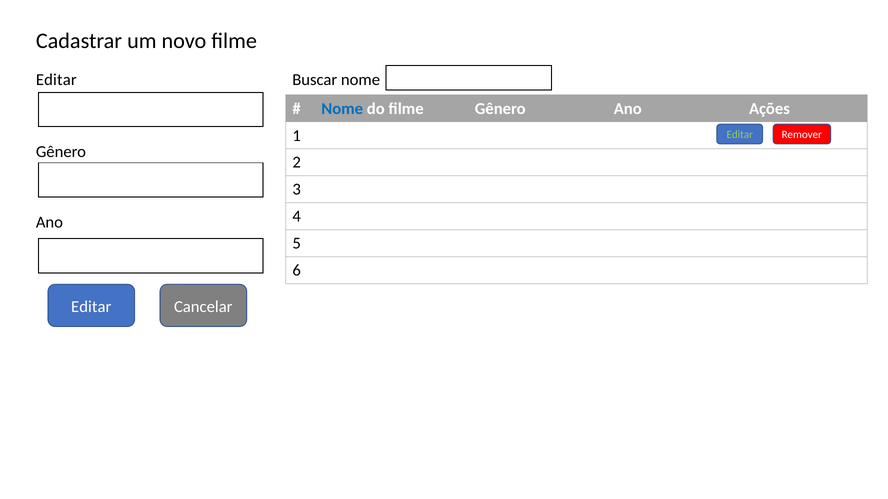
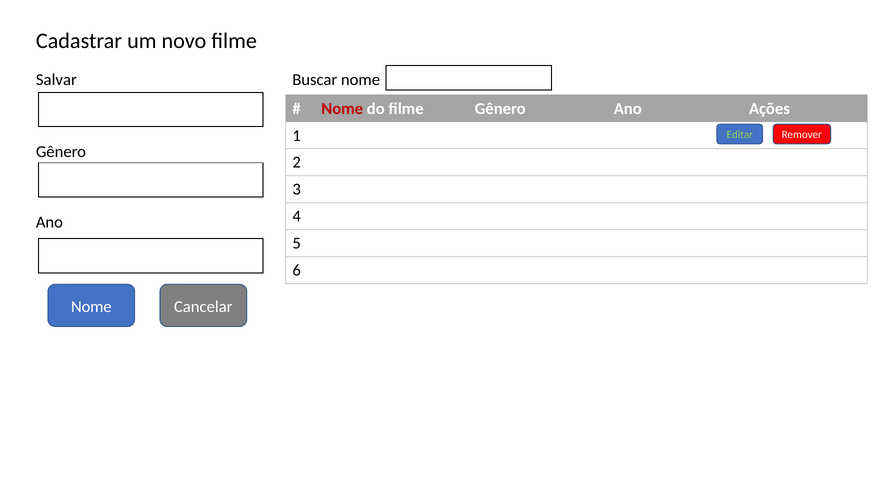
Editar at (56, 80): Editar -> Salvar
Nome at (342, 109) colour: blue -> red
Editar at (91, 307): Editar -> Nome
